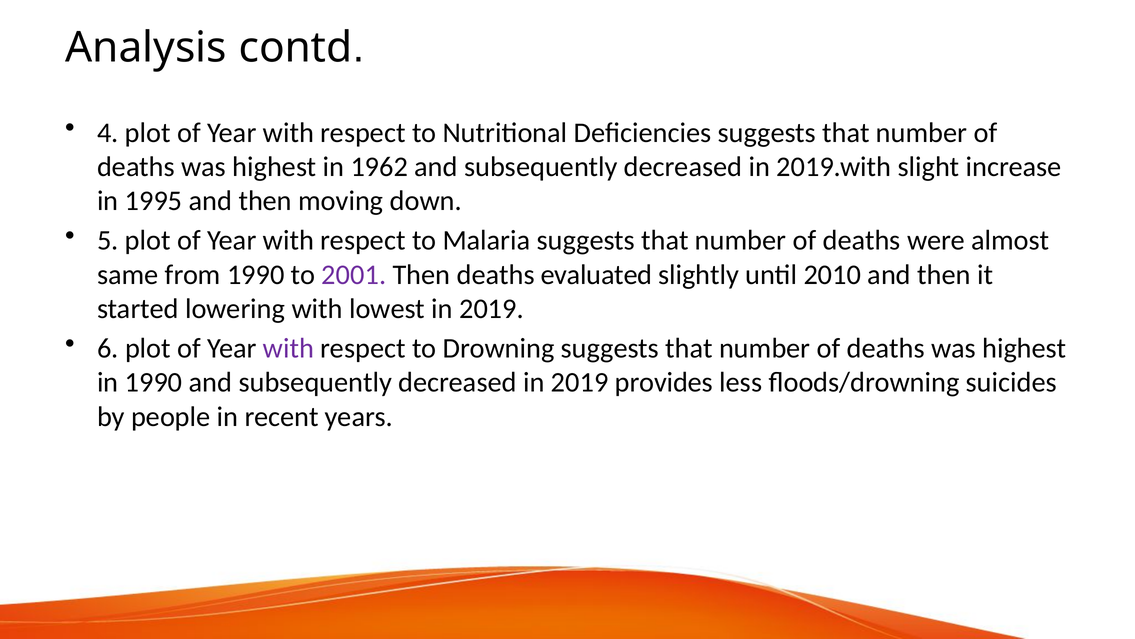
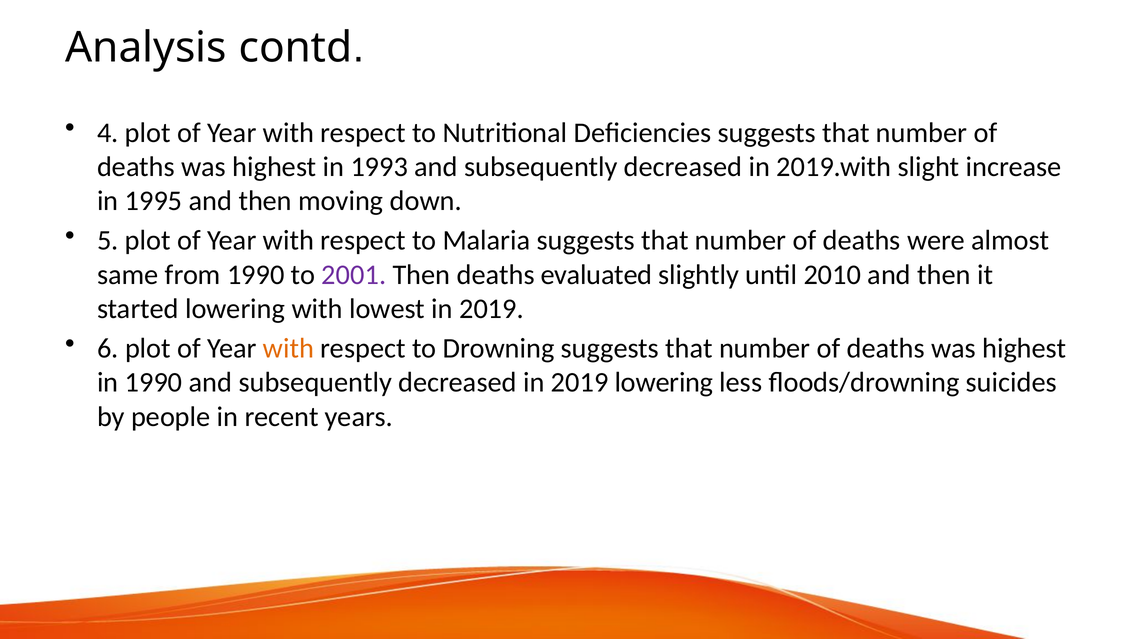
1962: 1962 -> 1993
with at (289, 348) colour: purple -> orange
2019 provides: provides -> lowering
